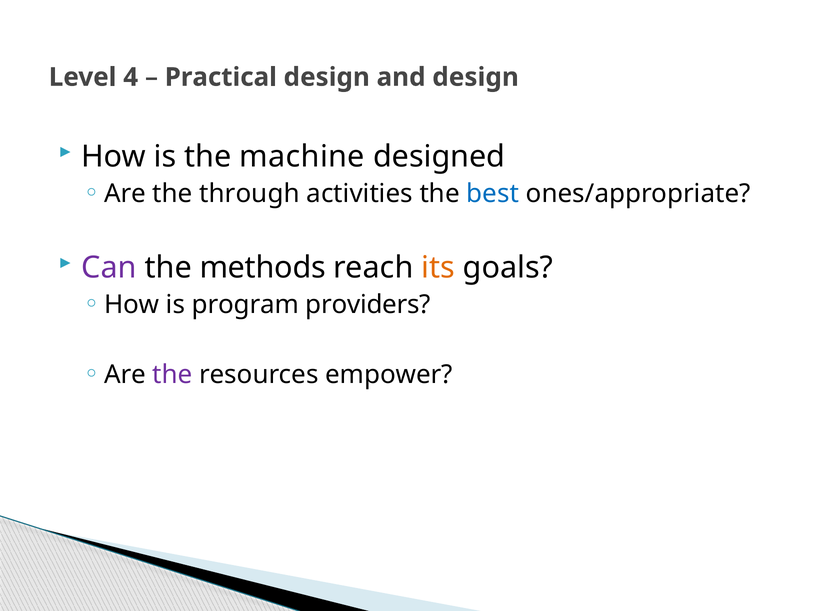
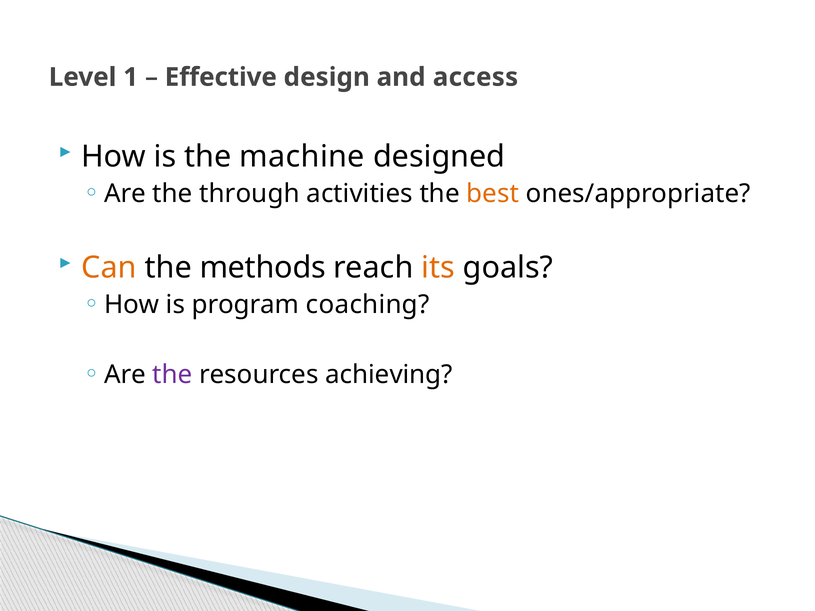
4: 4 -> 1
Practical: Practical -> Effective
and design: design -> access
best colour: blue -> orange
Can colour: purple -> orange
providers: providers -> coaching
empower: empower -> achieving
